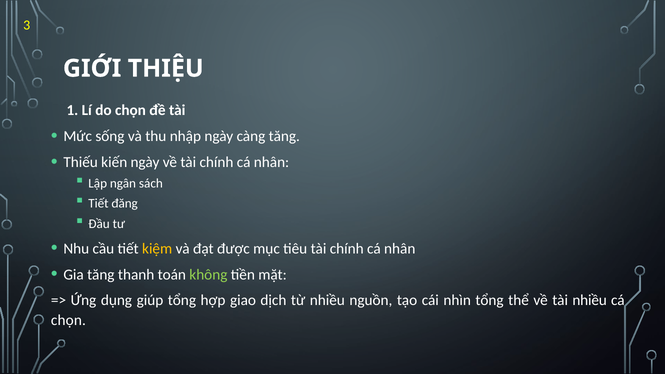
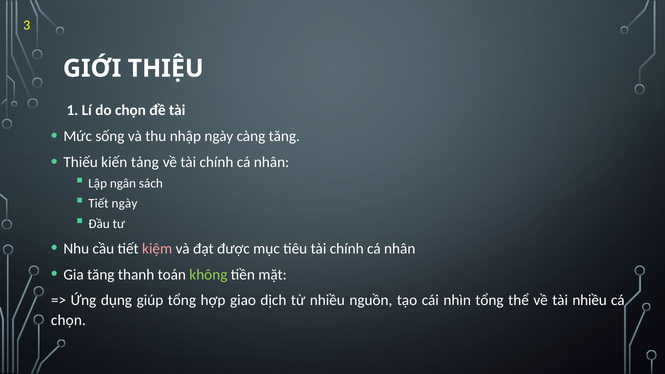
kiến ngày: ngày -> tảng
Tiết đăng: đăng -> ngày
kiệm colour: yellow -> pink
